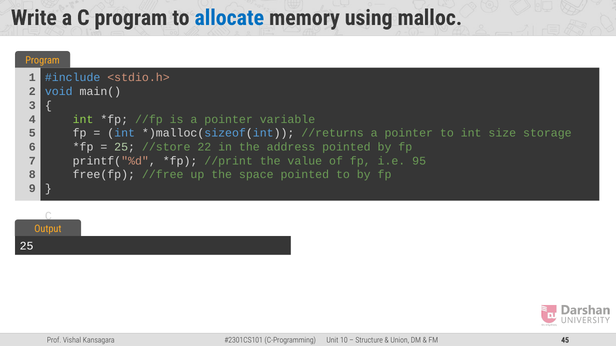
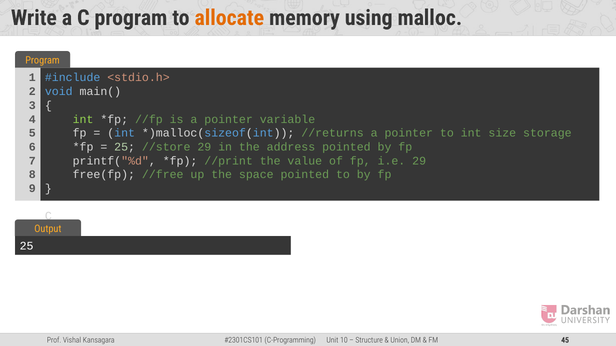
allocate colour: blue -> orange
//store 22: 22 -> 29
i.e 95: 95 -> 29
